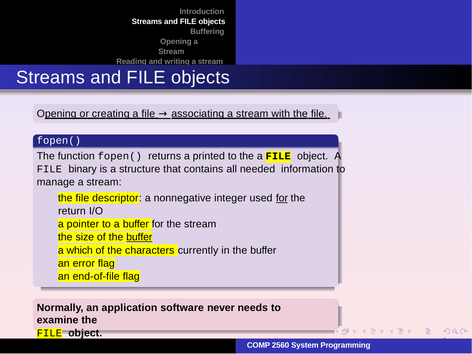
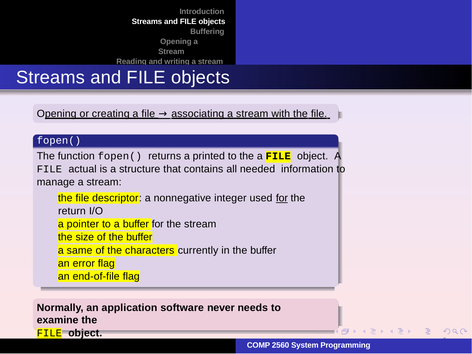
binary: binary -> actual
buffer at (139, 237) underline: present -> none
which: which -> same
